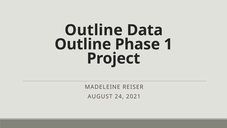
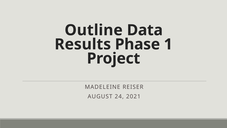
Outline at (83, 44): Outline -> Results
